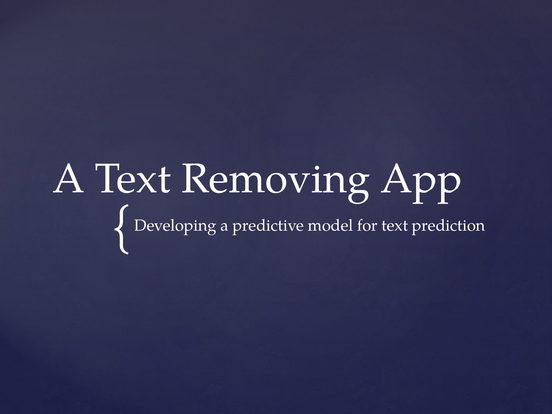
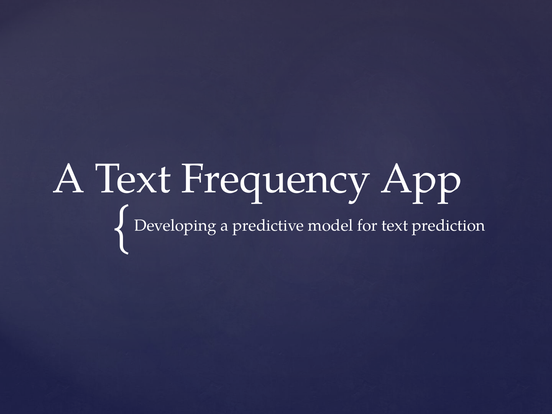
Removing: Removing -> Frequency
